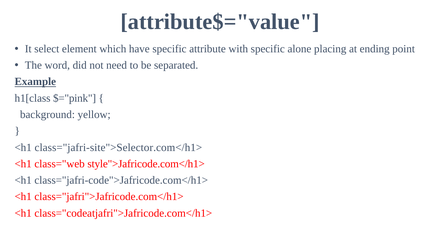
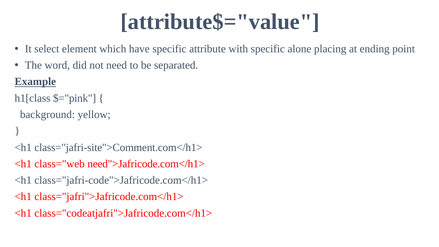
class="jafri-site">Selector.com</h1>: class="jafri-site">Selector.com</h1> -> class="jafri-site">Comment.com</h1>
style">Jafricode.com</h1>: style">Jafricode.com</h1> -> need">Jafricode.com</h1>
